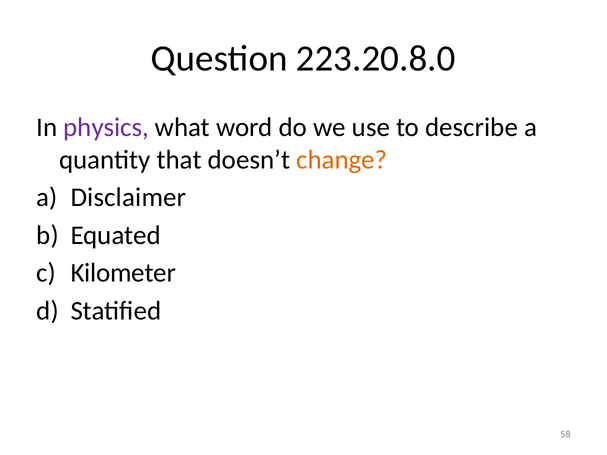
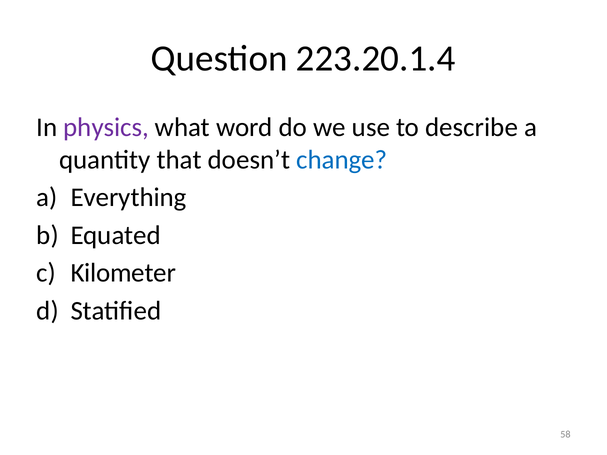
223.20.8.0: 223.20.8.0 -> 223.20.1.4
change colour: orange -> blue
Disclaimer: Disclaimer -> Everything
